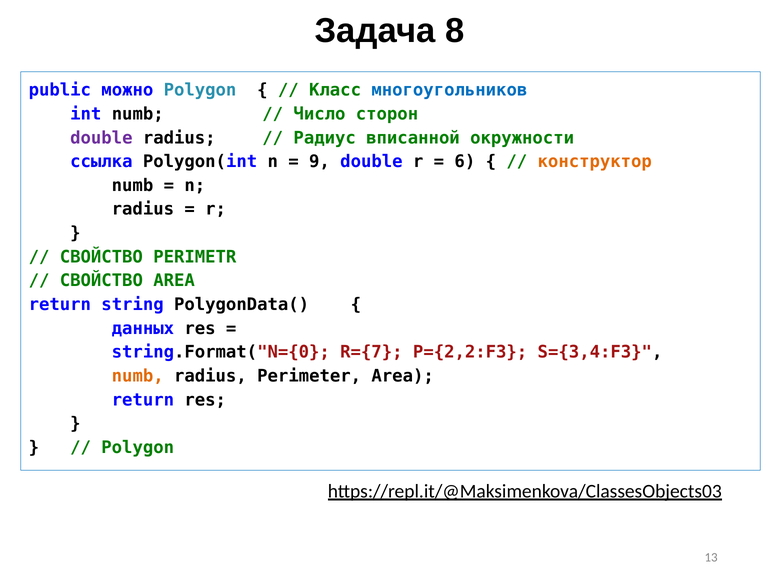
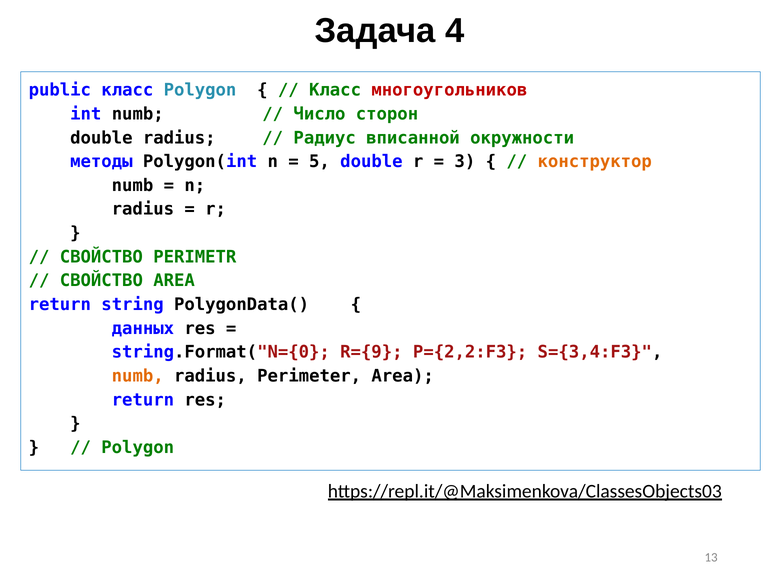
8: 8 -> 4
public можно: можно -> класс
многоугольников colour: blue -> red
double at (101, 138) colour: purple -> black
ссылка: ссылка -> методы
9: 9 -> 5
6: 6 -> 3
R={7: R={7 -> R={9
